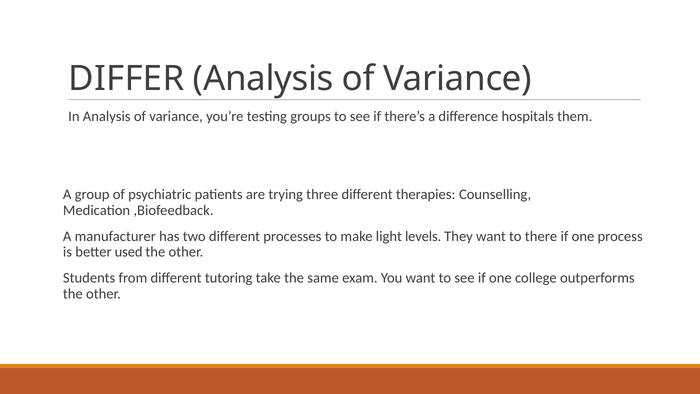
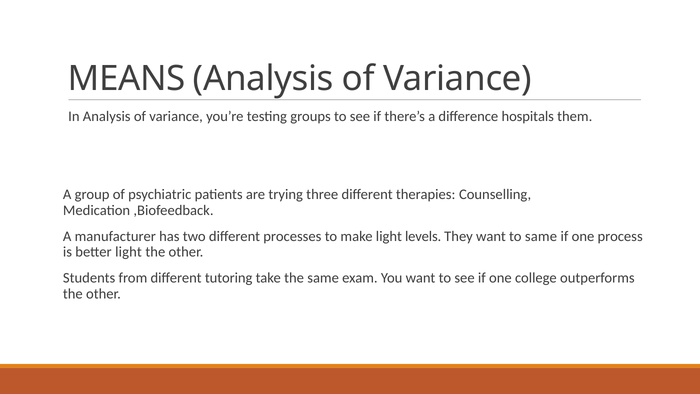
DIFFER: DIFFER -> MEANS
to there: there -> same
better used: used -> light
